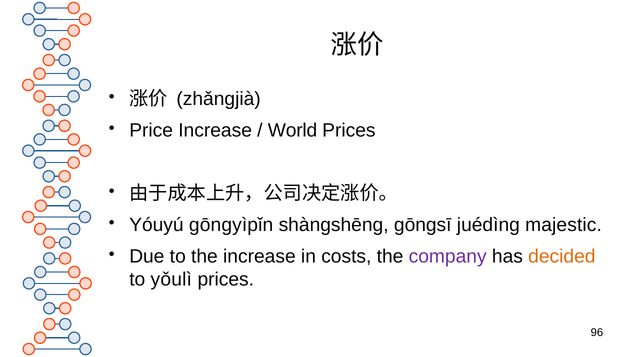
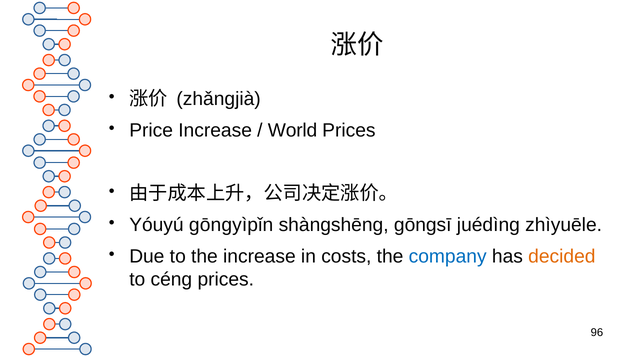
majestic: majestic -> zhìyuēle
company colour: purple -> blue
yǒulì: yǒulì -> céng
